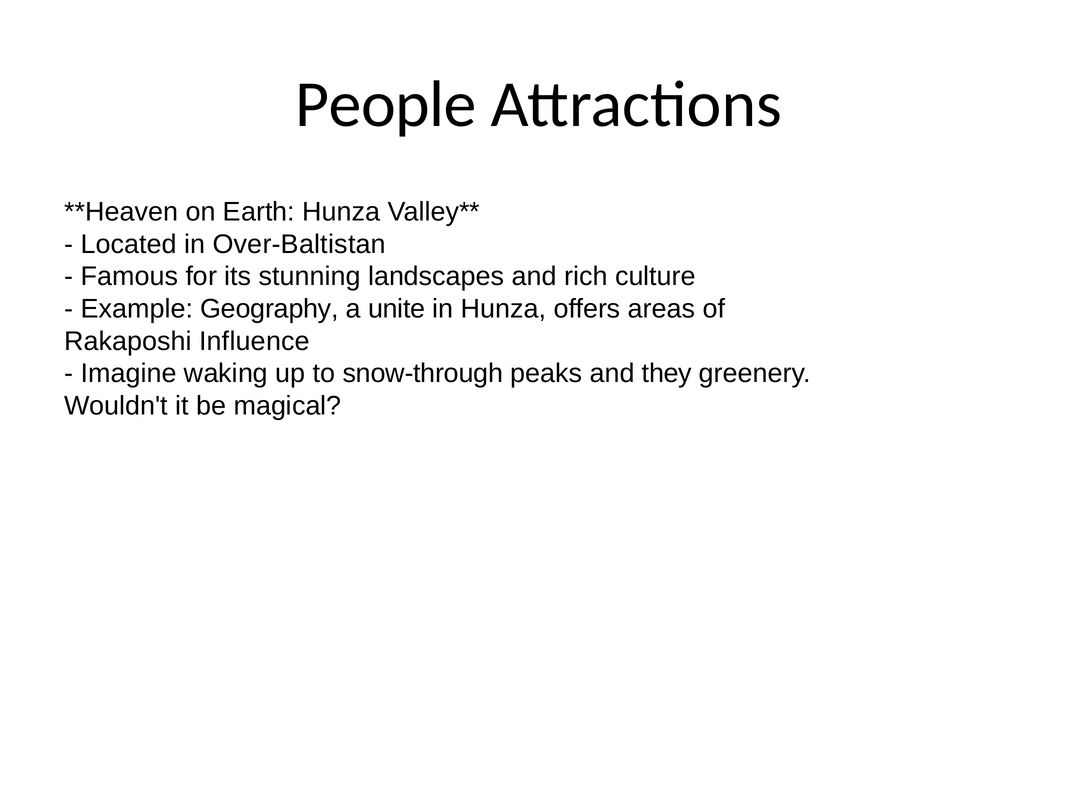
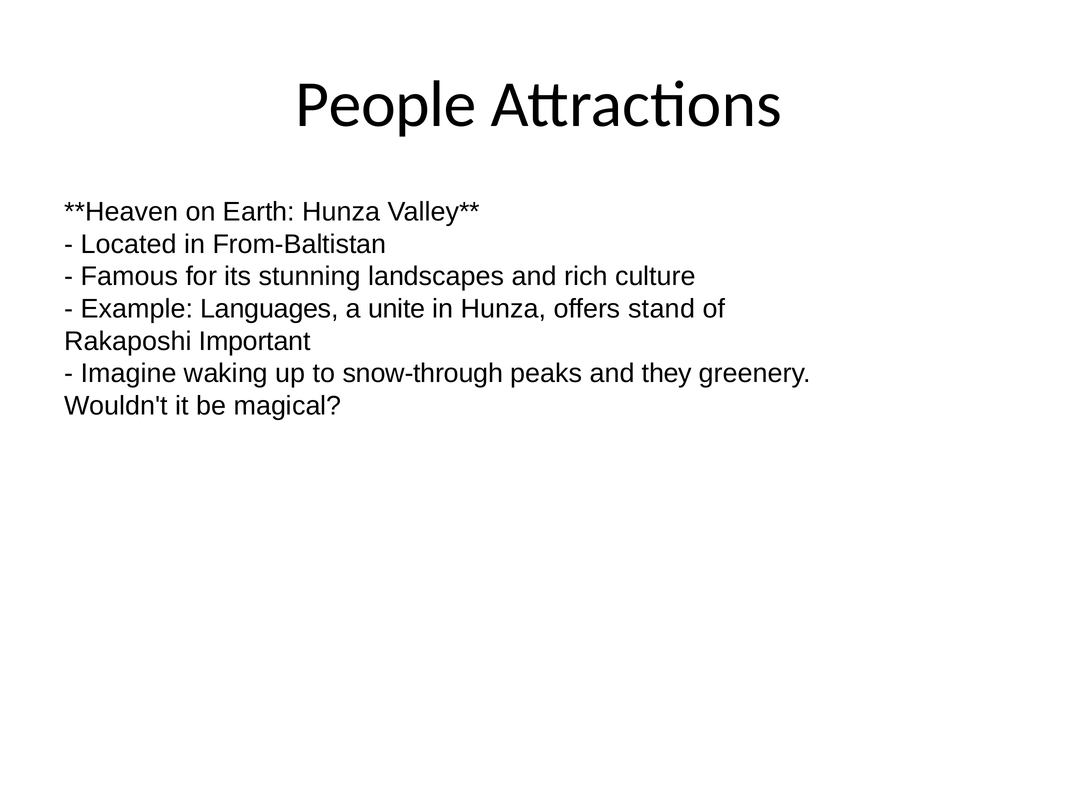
Over-Baltistan: Over-Baltistan -> From-Baltistan
Geography: Geography -> Languages
areas: areas -> stand
Influence: Influence -> Important
